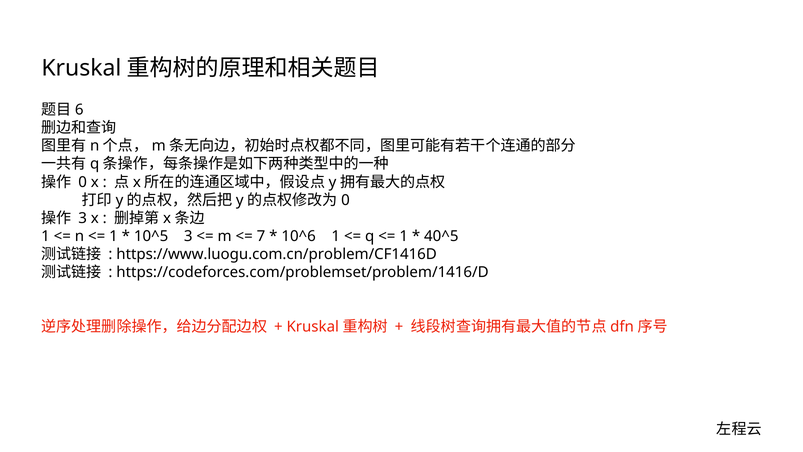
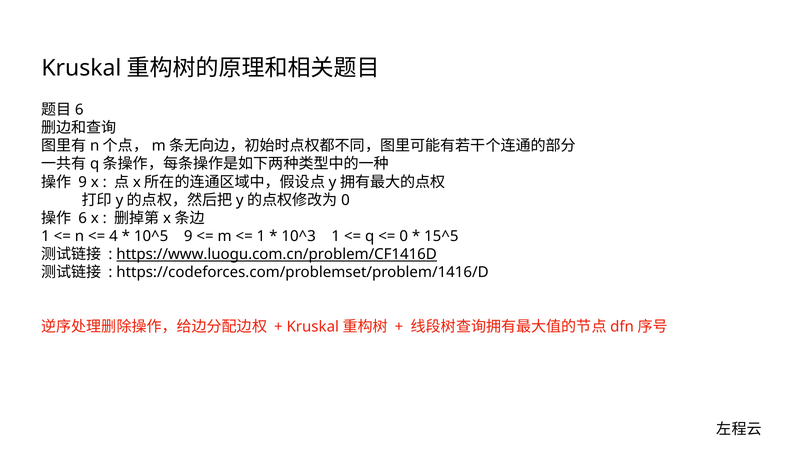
0 at (83, 182): 0 -> 9
3 at (83, 218): 3 -> 6
1 at (113, 236): 1 -> 4
10^5 3: 3 -> 9
7 at (261, 236): 7 -> 1
10^6: 10^6 -> 10^3
1 at (404, 236): 1 -> 0
40^5: 40^5 -> 15^5
https://www.luogu.com.cn/problem/CF1416D underline: none -> present
